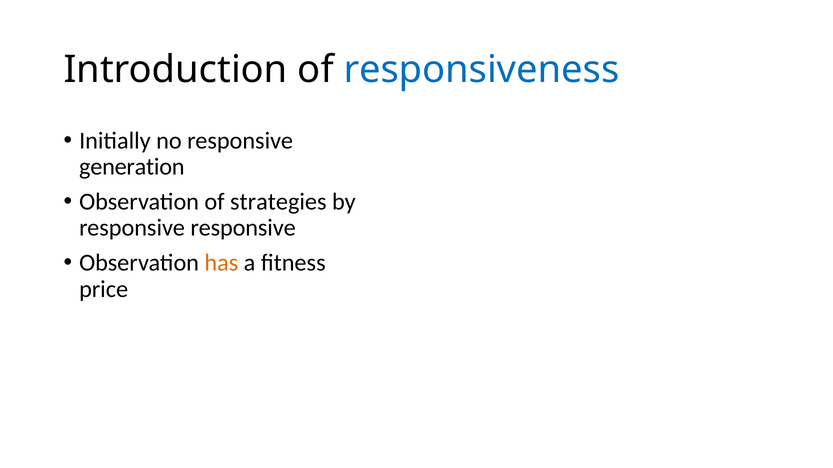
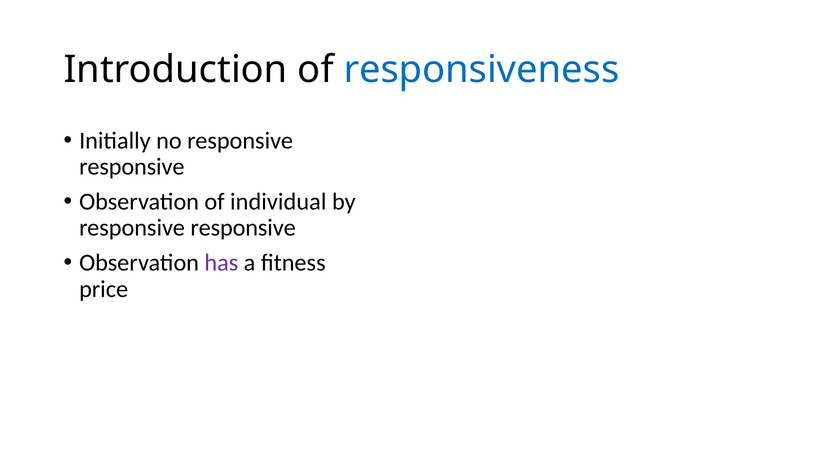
generation at (132, 167): generation -> responsive
strategies: strategies -> individual
has colour: orange -> purple
